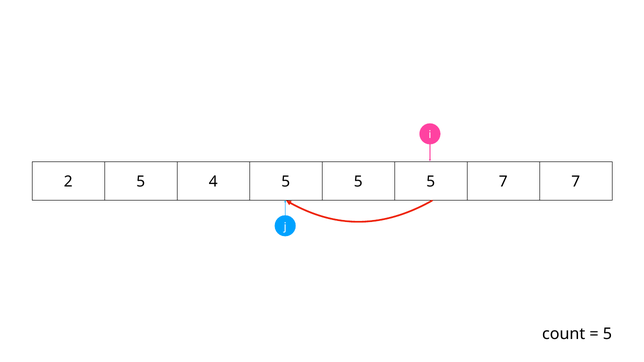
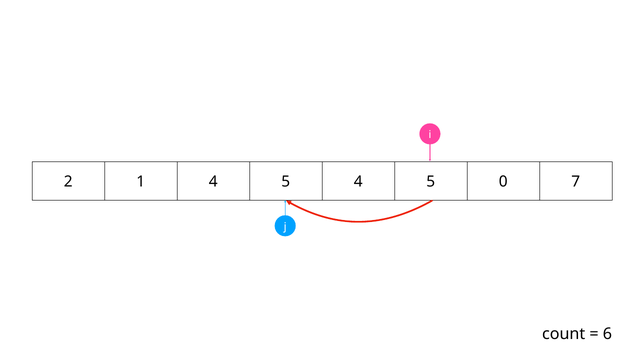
2 5: 5 -> 1
4 5 5: 5 -> 4
5 7: 7 -> 0
5 at (607, 334): 5 -> 6
